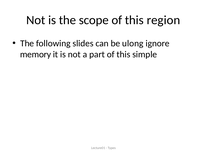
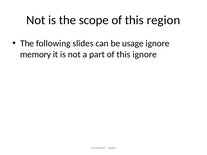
ulong: ulong -> usage
this simple: simple -> ignore
